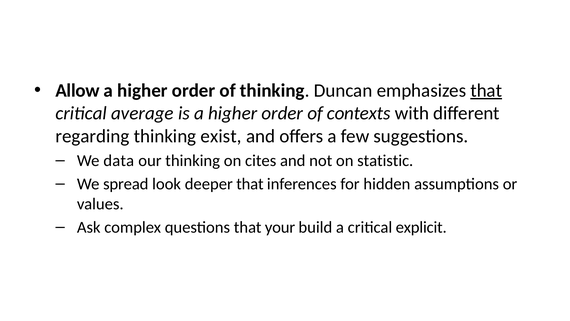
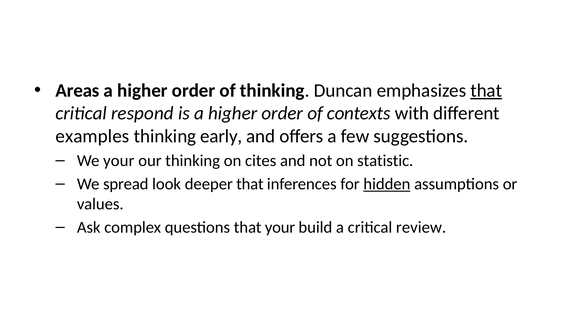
Allow: Allow -> Areas
average: average -> respond
regarding: regarding -> examples
exist: exist -> early
We data: data -> your
hidden underline: none -> present
explicit: explicit -> review
